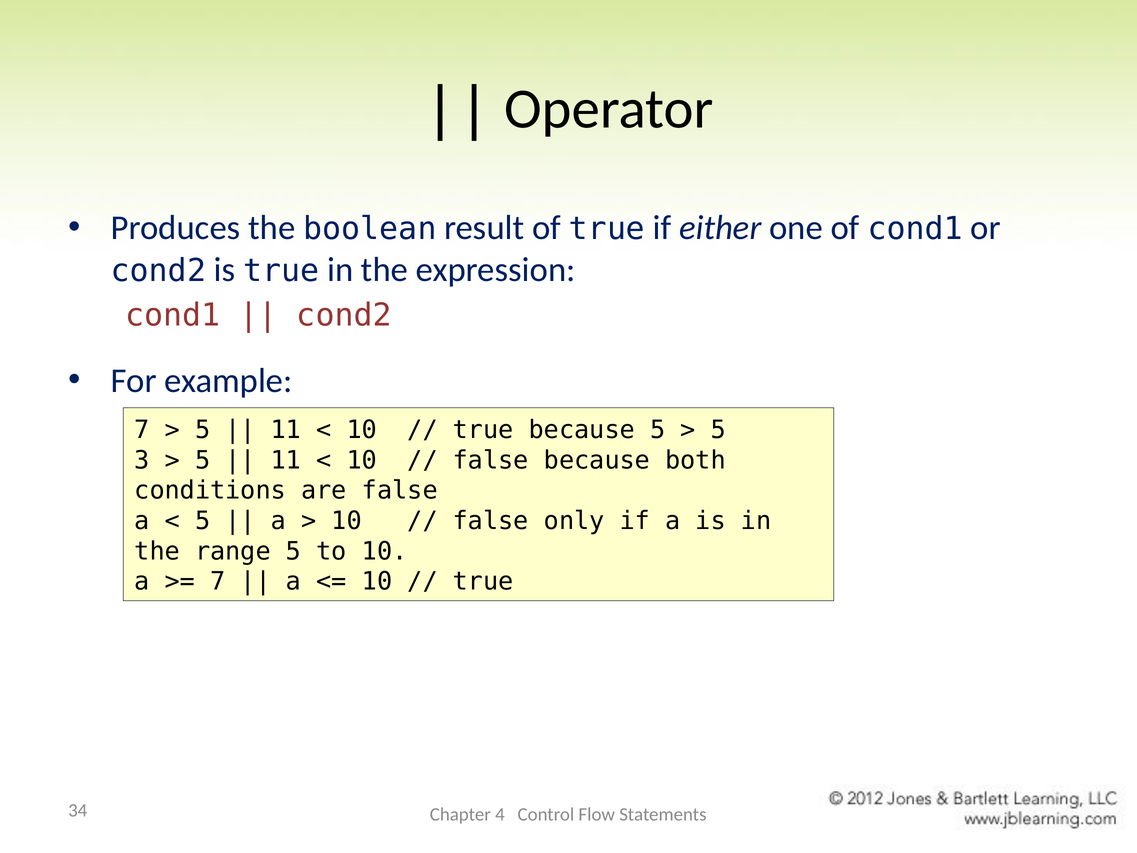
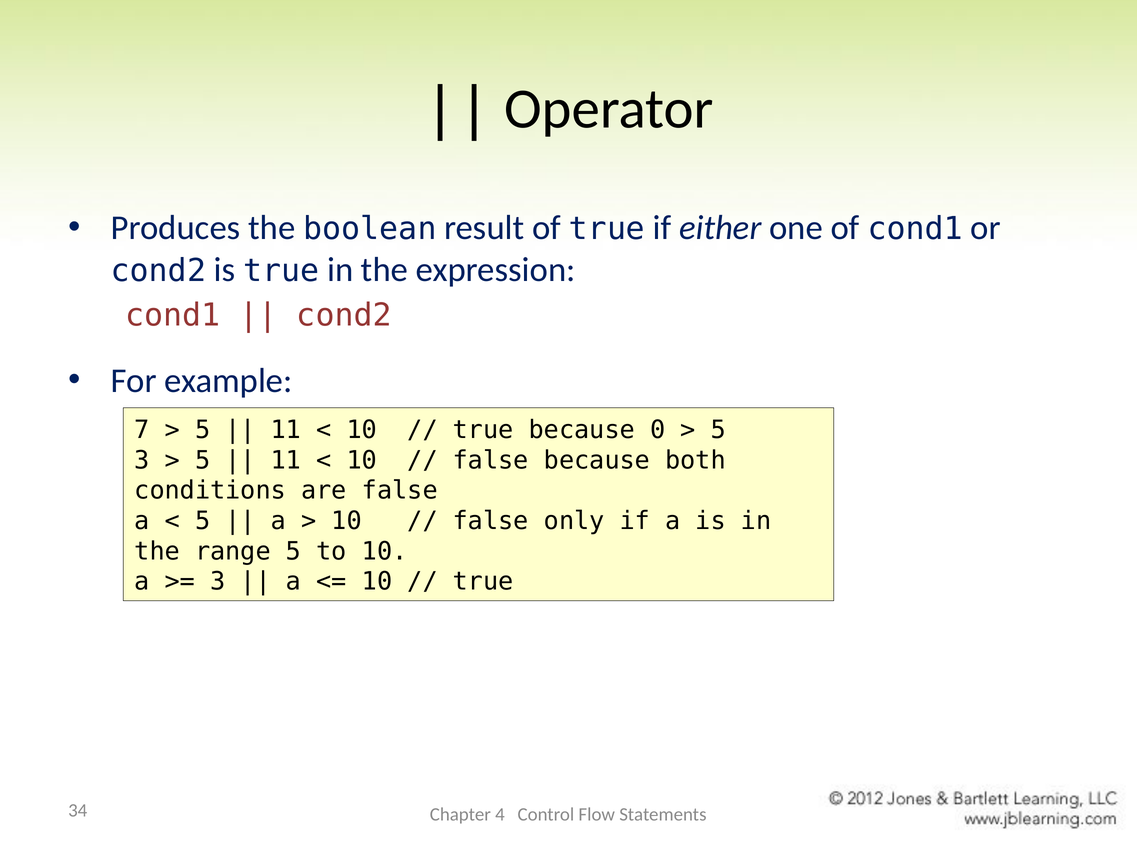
because 5: 5 -> 0
7 at (218, 581): 7 -> 3
